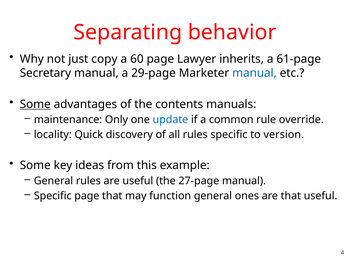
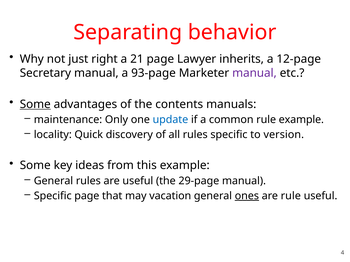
copy: copy -> right
60: 60 -> 21
61-page: 61-page -> 12-page
29-page: 29-page -> 93-page
manual at (254, 73) colour: blue -> purple
rule override: override -> example
27-page: 27-page -> 29-page
function: function -> vacation
ones underline: none -> present
are that: that -> rule
